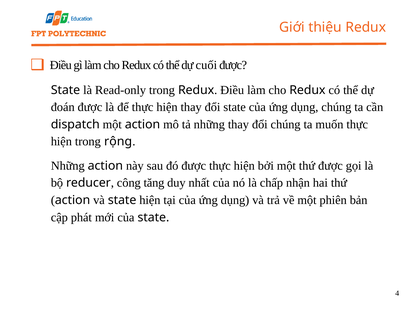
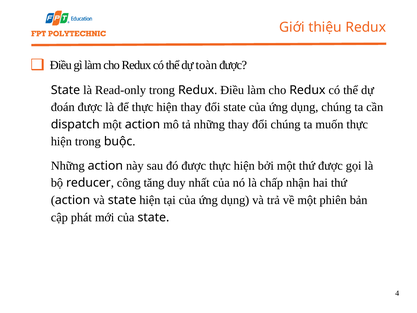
cuối: cuối -> toàn
rộng: rộng -> buộc
